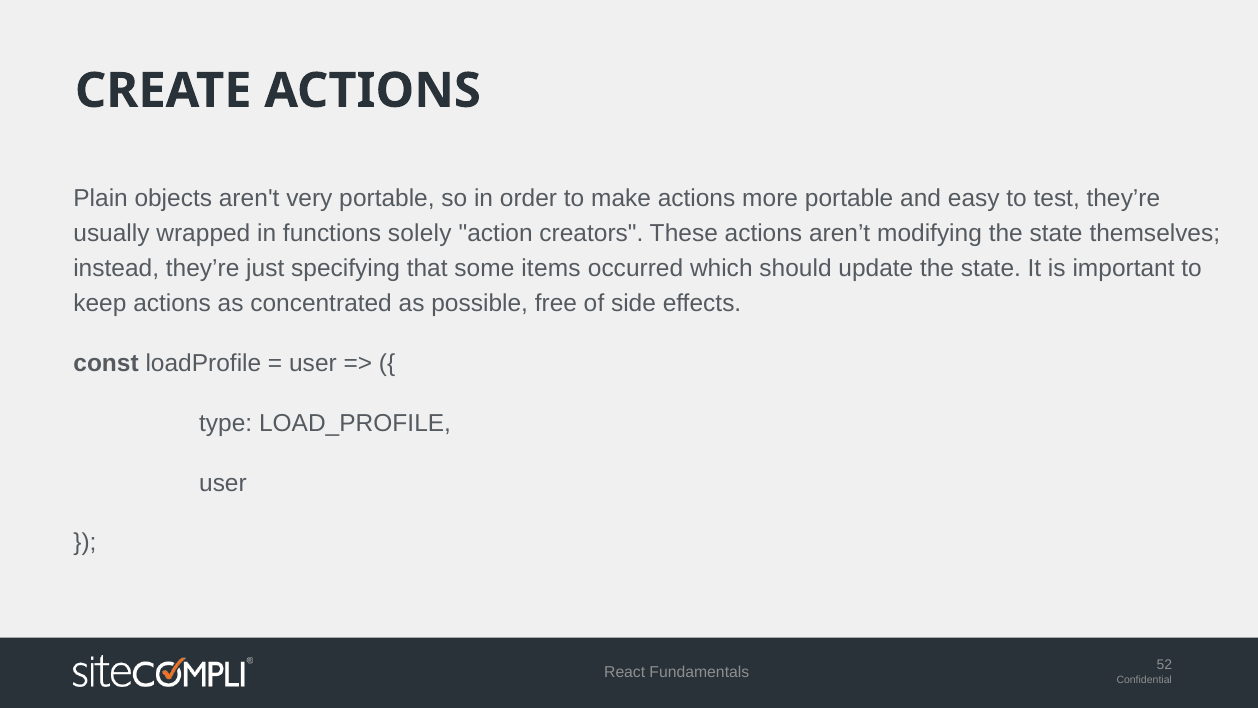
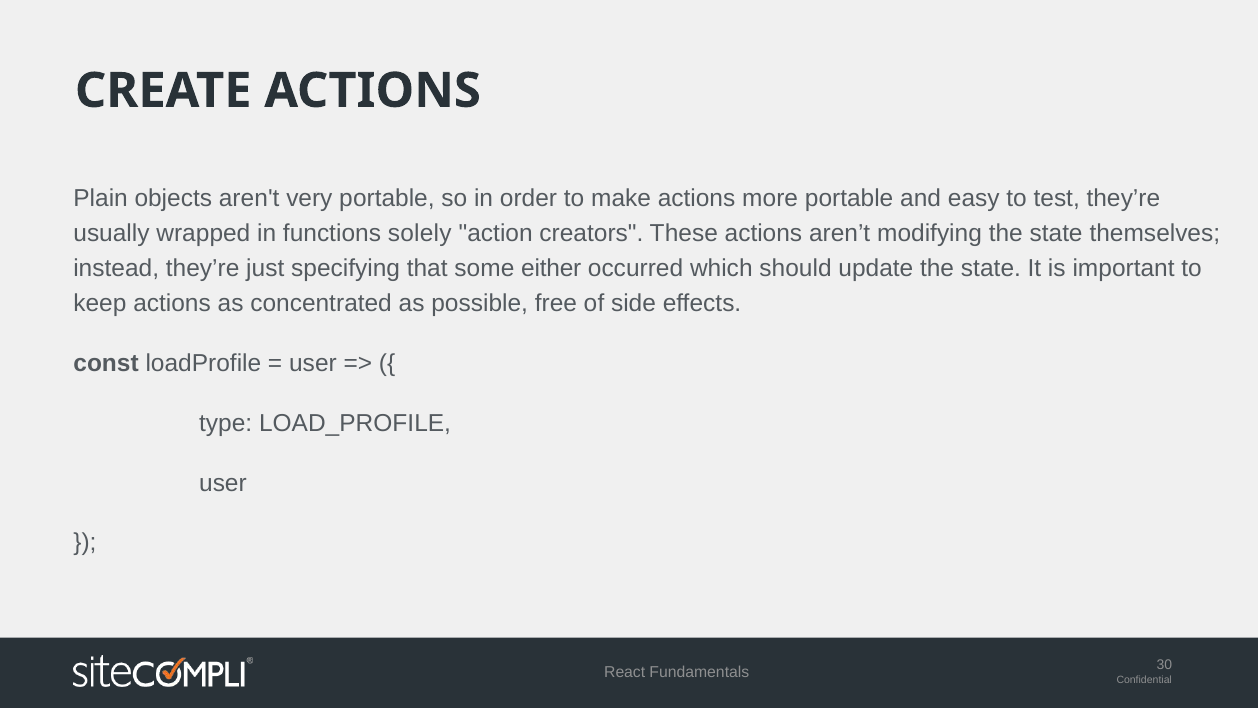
items: items -> either
52: 52 -> 30
